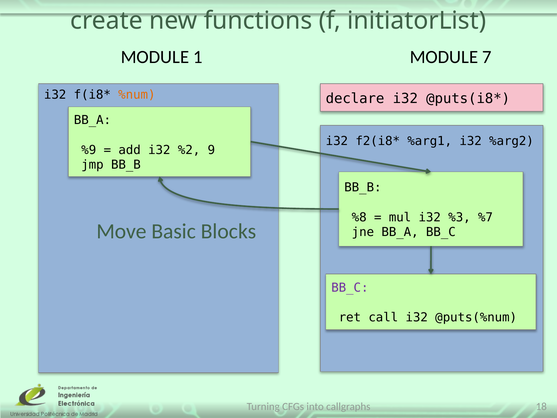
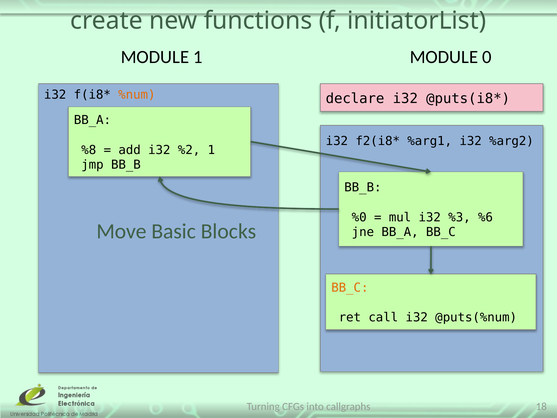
7: 7 -> 0
%9: %9 -> %8
%2 9: 9 -> 1
%8: %8 -> %0
%7: %7 -> %6
BB_C at (350, 288) colour: purple -> orange
